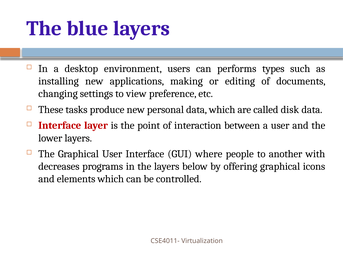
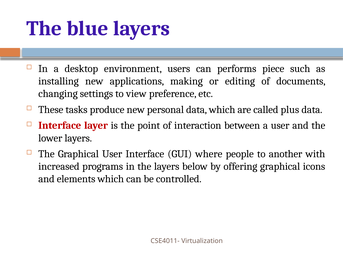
types: types -> piece
disk: disk -> plus
decreases: decreases -> increased
